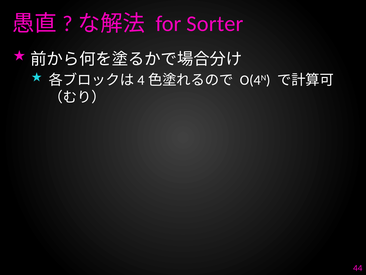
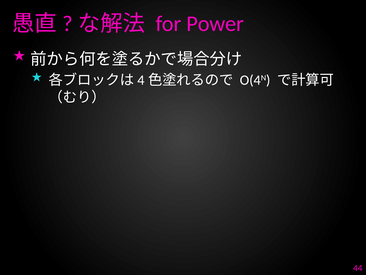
Sorter: Sorter -> Power
